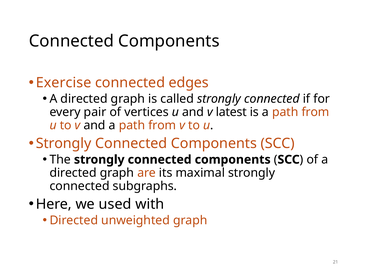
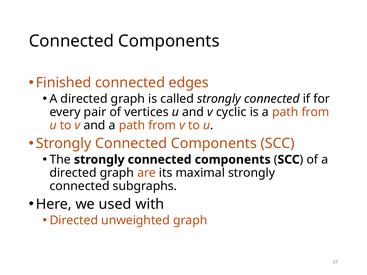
Exercise: Exercise -> Finished
latest: latest -> cyclic
